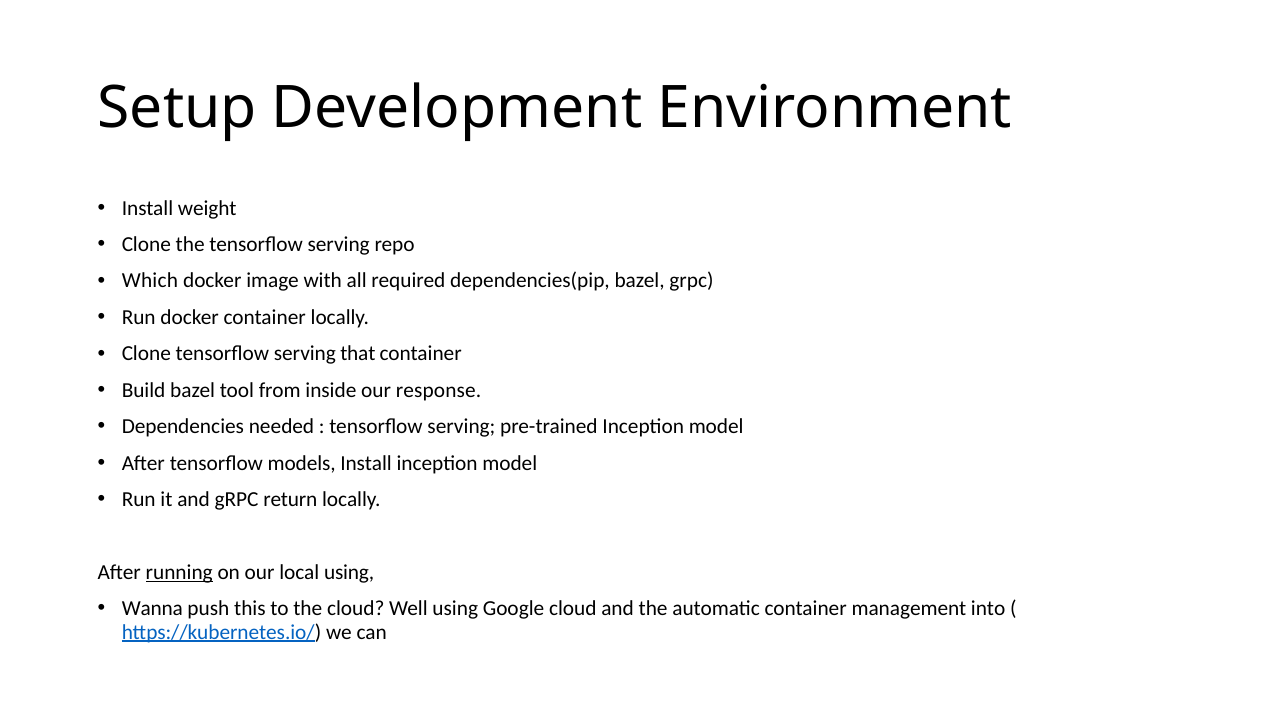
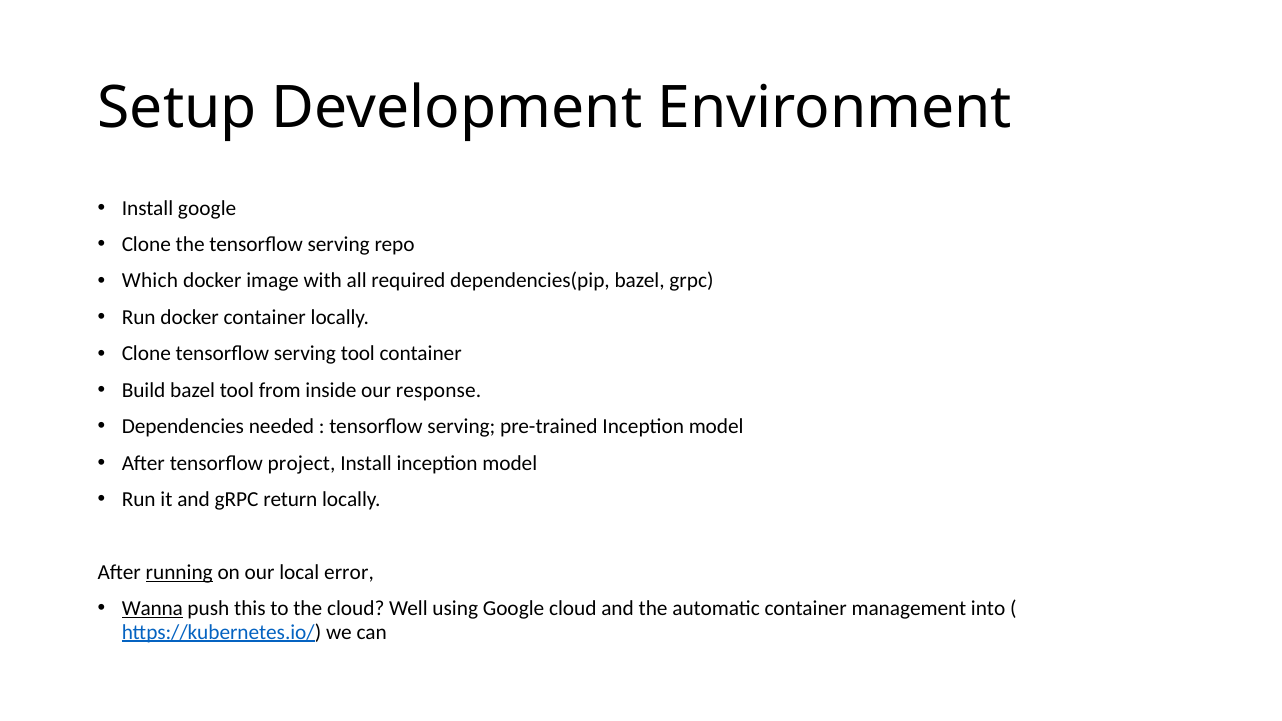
Install weight: weight -> google
serving that: that -> tool
models: models -> project
local using: using -> error
Wanna underline: none -> present
